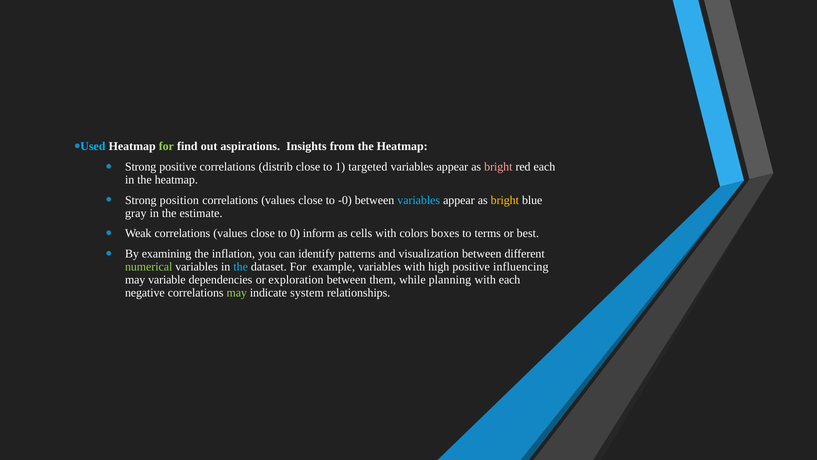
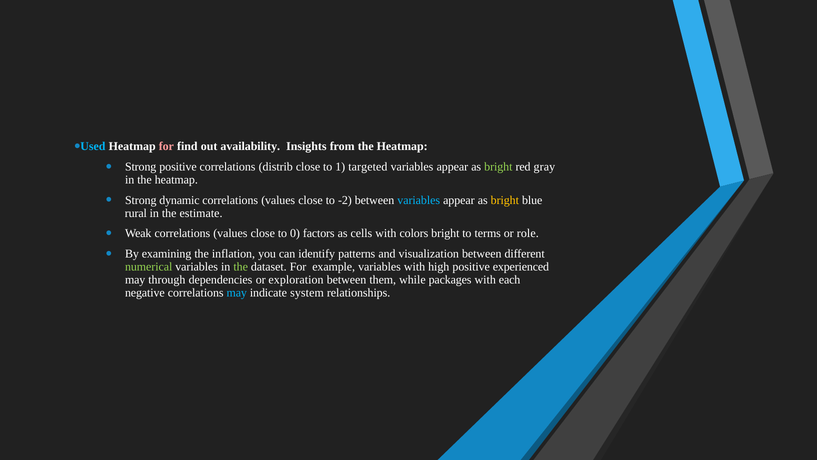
for at (166, 146) colour: light green -> pink
aspirations: aspirations -> availability
bright at (498, 167) colour: pink -> light green
red each: each -> gray
position: position -> dynamic
-0: -0 -> -2
gray: gray -> rural
inform: inform -> factors
colors boxes: boxes -> bright
best: best -> role
the at (241, 267) colour: light blue -> light green
influencing: influencing -> experienced
variable: variable -> through
planning: planning -> packages
may at (237, 292) colour: light green -> light blue
